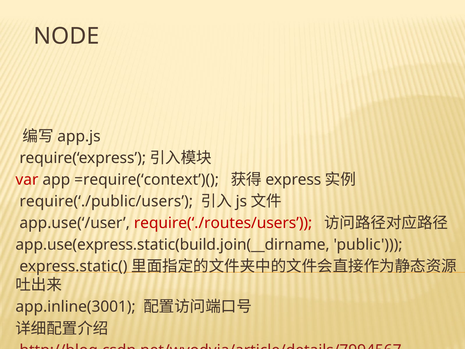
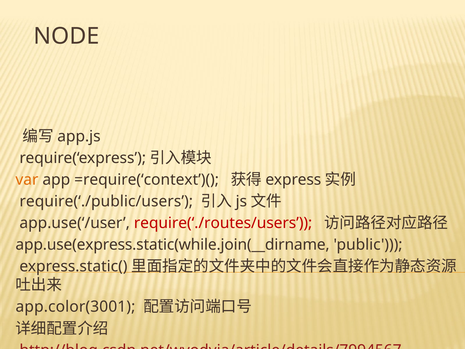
var colour: red -> orange
app.use(express.static(build.join(__dirname: app.use(express.static(build.join(__dirname -> app.use(express.static(while.join(__dirname
app.inline(3001: app.inline(3001 -> app.color(3001
